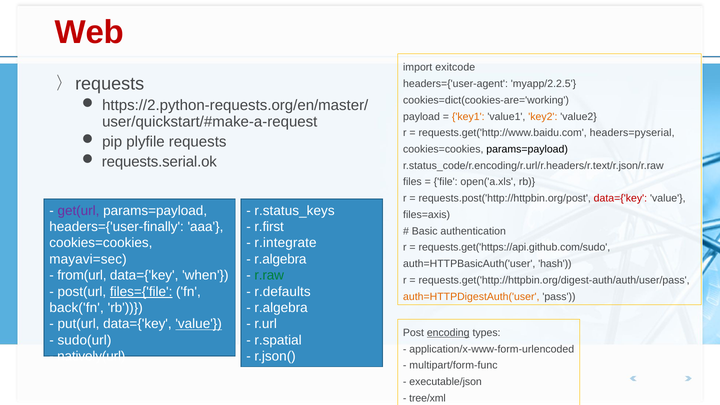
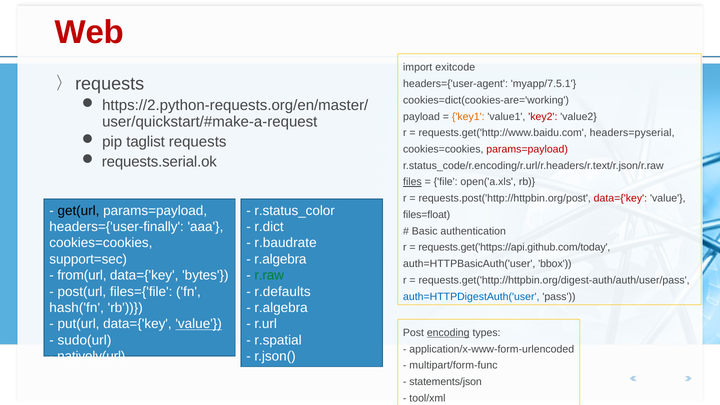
myapp/2.2.5: myapp/2.2.5 -> myapp/7.5.1
key2 colour: orange -> red
plyfile: plyfile -> taglist
params=payload at (527, 149) colour: black -> red
files underline: none -> present
get(url colour: purple -> black
r.status_keys: r.status_keys -> r.status_color
files=axis: files=axis -> files=float
r.first: r.first -> r.dict
r.integrate: r.integrate -> r.baudrate
requests.get('https://api.github.com/sudo: requests.get('https://api.github.com/sudo -> requests.get('https://api.github.com/today
mayavi=sec: mayavi=sec -> support=sec
hash: hash -> bbox
when: when -> bytes
files={'file underline: present -> none
auth=HTTPDigestAuth('user colour: orange -> blue
back('fn: back('fn -> hash('fn
executable/json: executable/json -> statements/json
tree/xml: tree/xml -> tool/xml
